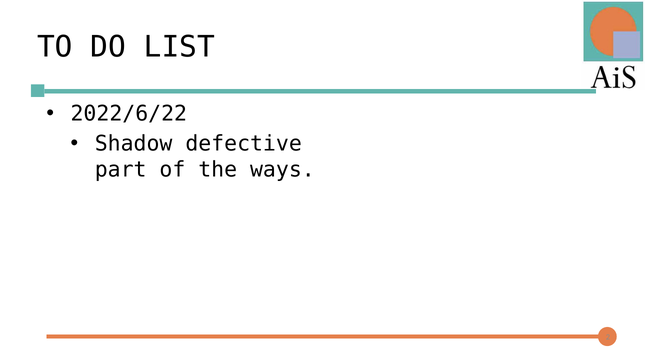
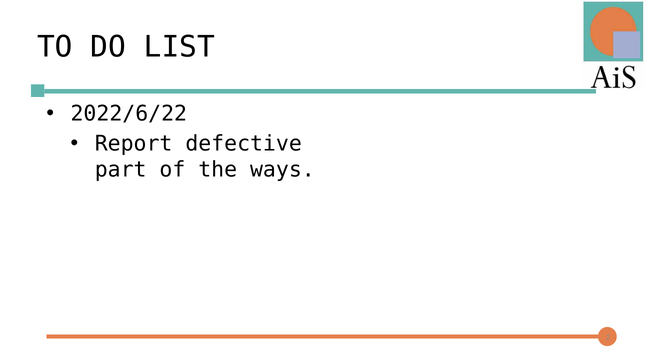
Shadow: Shadow -> Report
